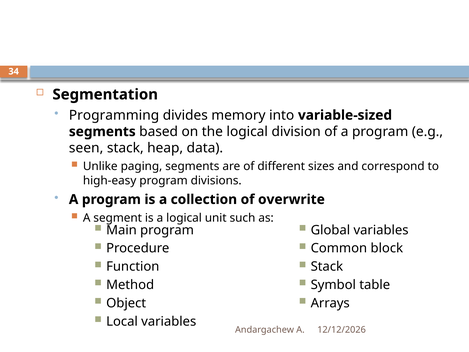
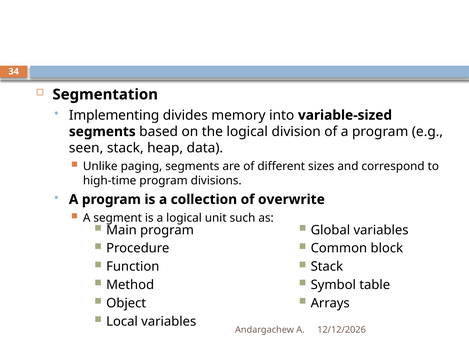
Programming: Programming -> Implementing
high-easy: high-easy -> high-time
